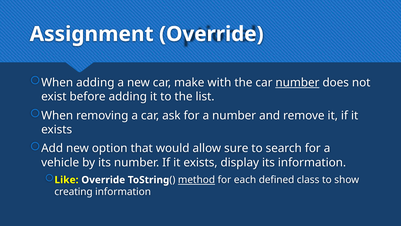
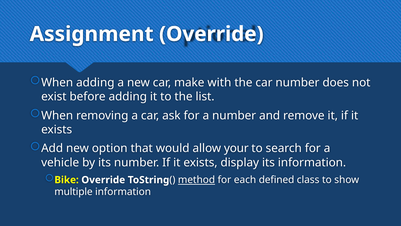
number at (297, 82) underline: present -> none
sure: sure -> your
Like: Like -> Bike
creating: creating -> multiple
